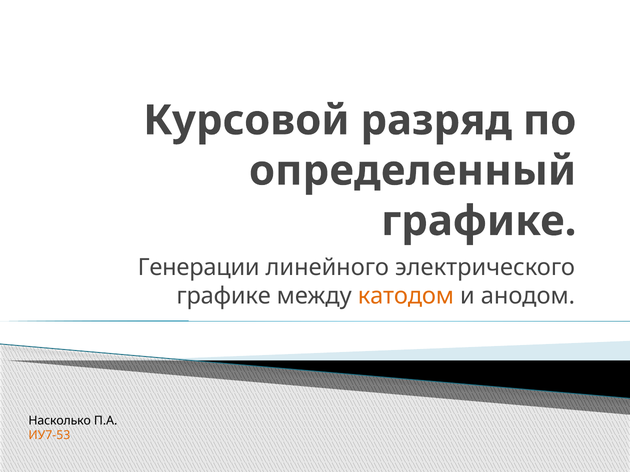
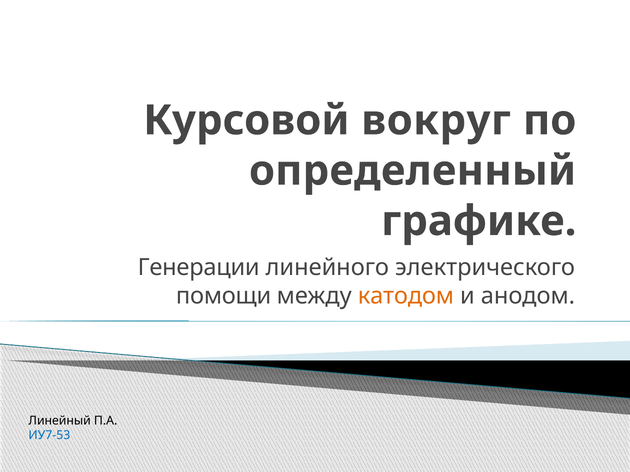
разряд: разряд -> вокруг
графике at (224, 296): графике -> помощи
Насколько: Насколько -> Линейный
ИУ7-53 colour: orange -> blue
